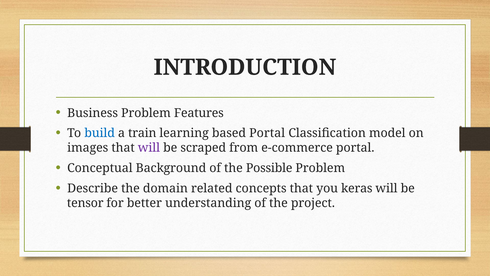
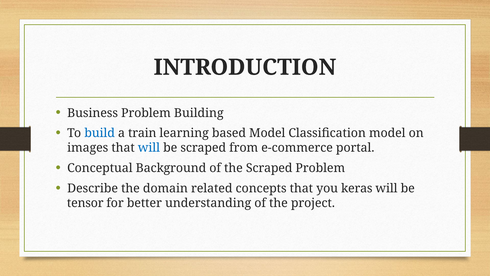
Features: Features -> Building
based Portal: Portal -> Model
will at (149, 148) colour: purple -> blue
the Possible: Possible -> Scraped
